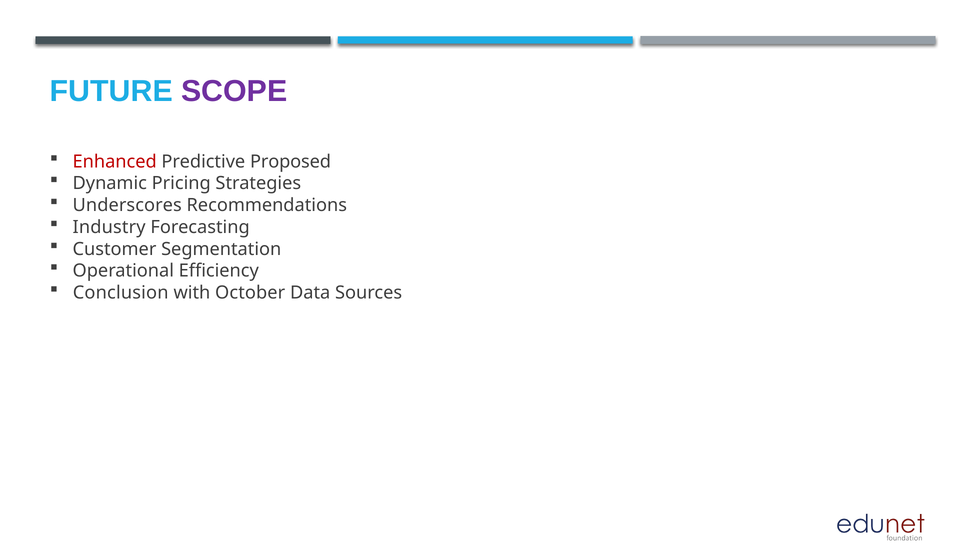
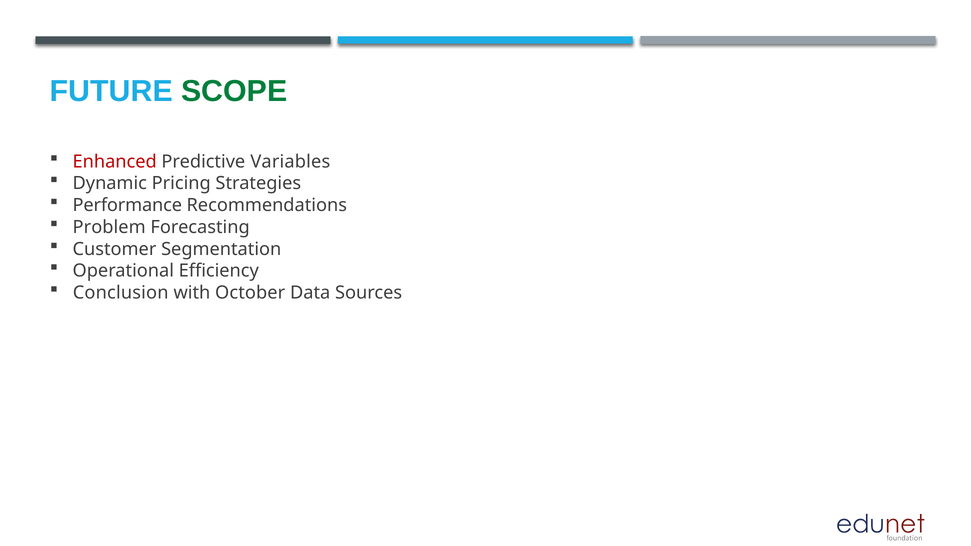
SCOPE colour: purple -> green
Proposed: Proposed -> Variables
Underscores: Underscores -> Performance
Industry: Industry -> Problem
